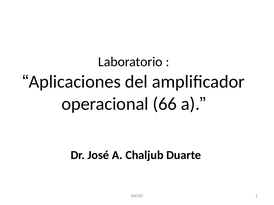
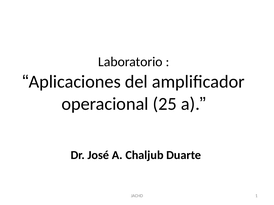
66: 66 -> 25
